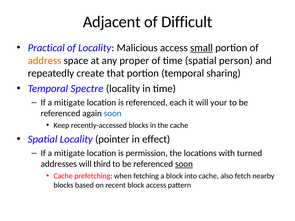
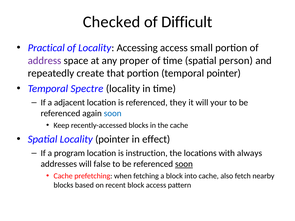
Adjacent: Adjacent -> Checked
Malicious: Malicious -> Accessing
small underline: present -> none
address colour: orange -> purple
temporal sharing: sharing -> pointer
mitigate at (69, 103): mitigate -> adjacent
each: each -> they
mitigate at (69, 153): mitigate -> program
permission: permission -> instruction
turned: turned -> always
third: third -> false
